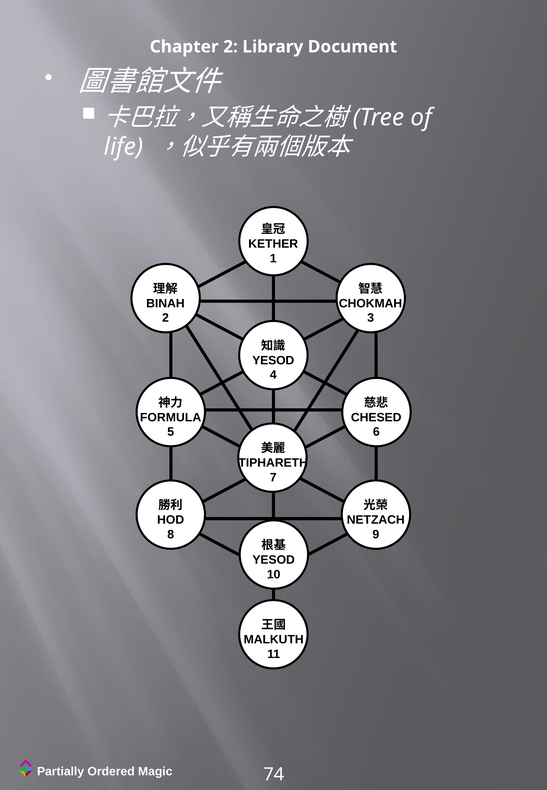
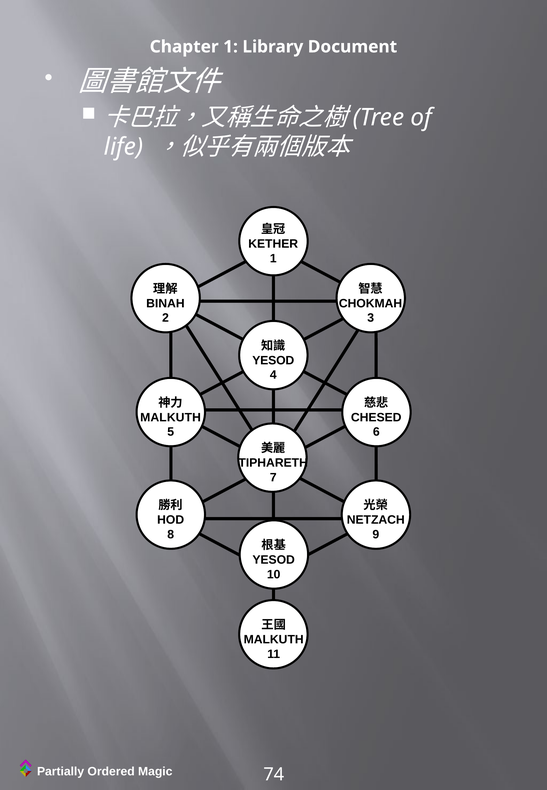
Chapter 2: 2 -> 1
FORMULA at (171, 417): FORMULA -> MALKUTH
